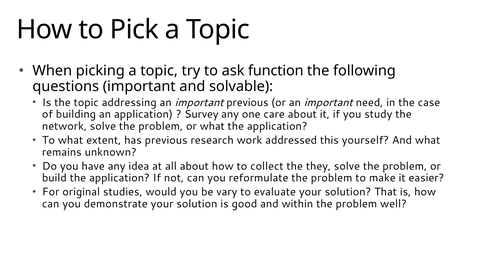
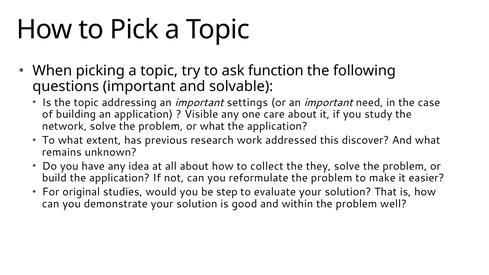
important previous: previous -> settings
Survey: Survey -> Visible
yourself: yourself -> discover
vary: vary -> step
